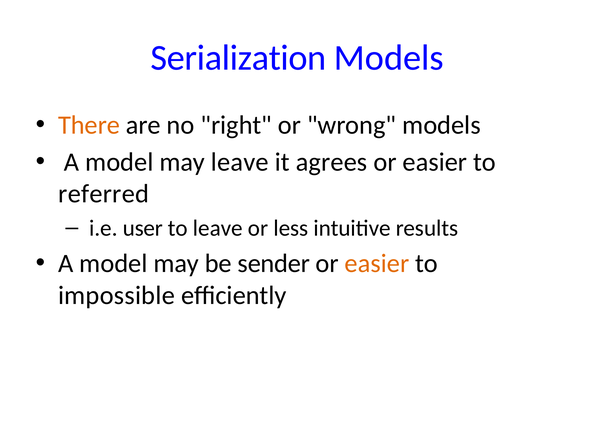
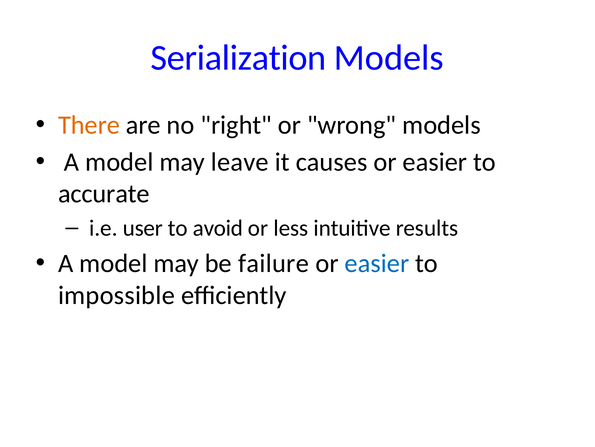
agrees: agrees -> causes
referred: referred -> accurate
to leave: leave -> avoid
sender: sender -> failure
easier at (377, 263) colour: orange -> blue
